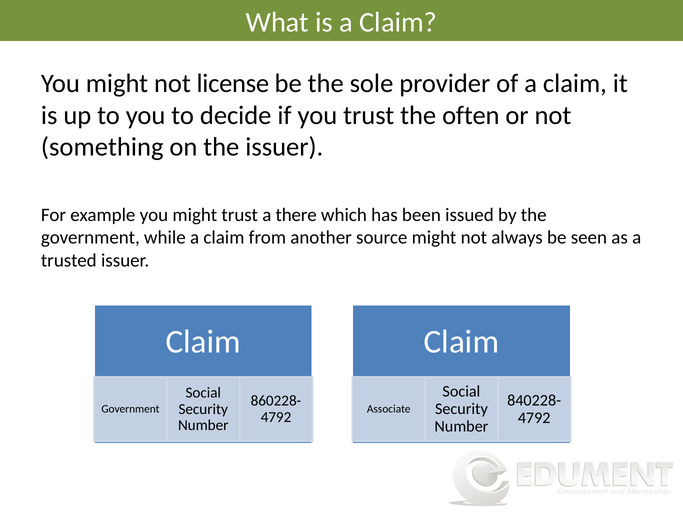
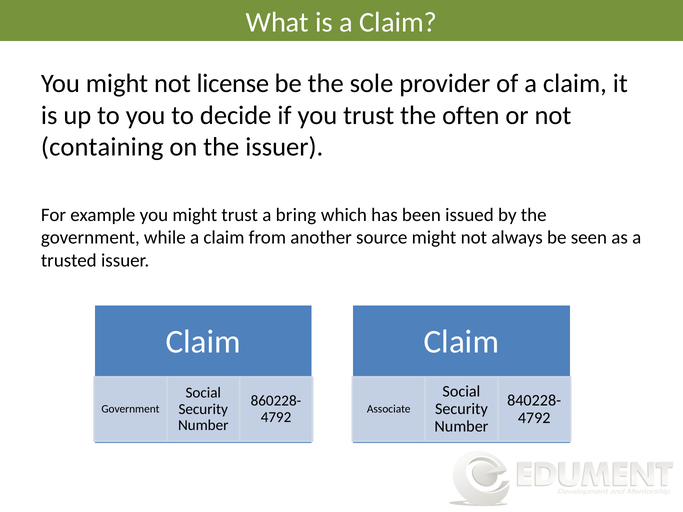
something: something -> containing
there: there -> bring
